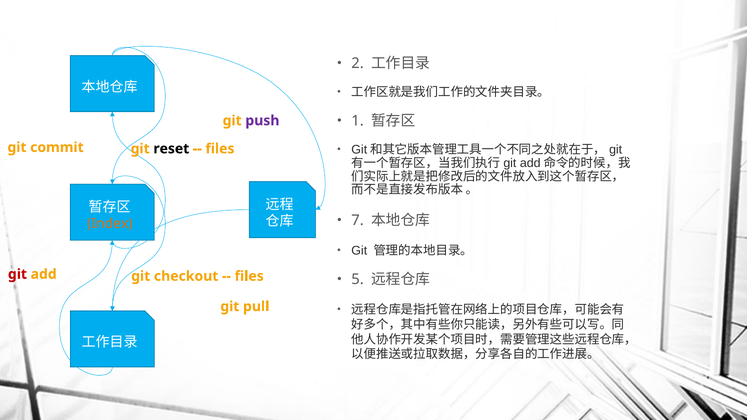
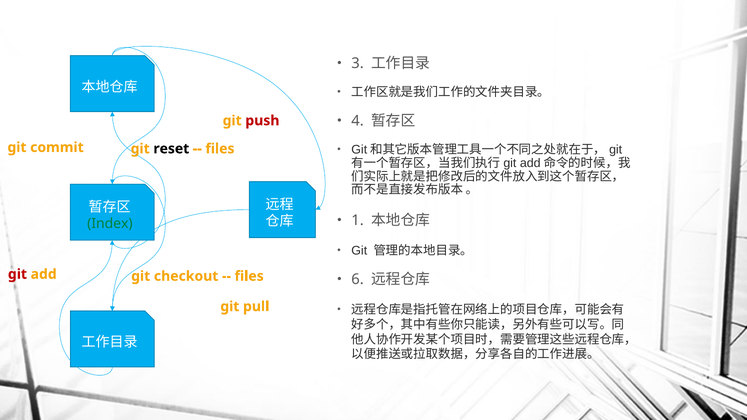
2: 2 -> 3
1: 1 -> 4
push colour: purple -> red
7: 7 -> 1
Index colour: orange -> green
5: 5 -> 6
